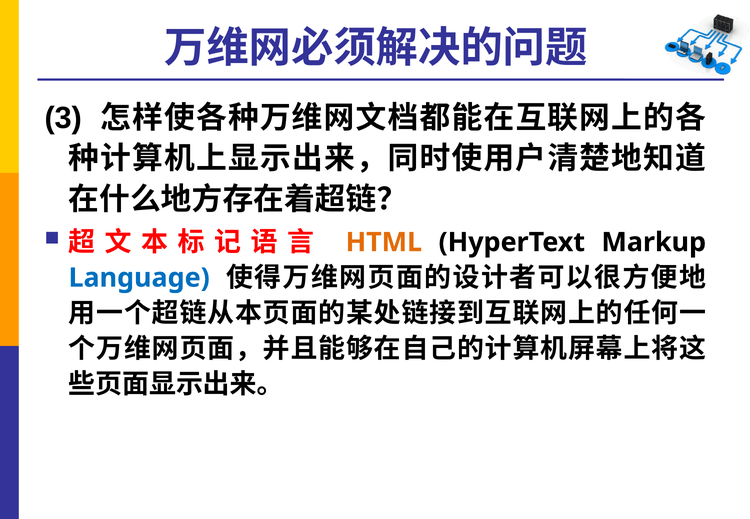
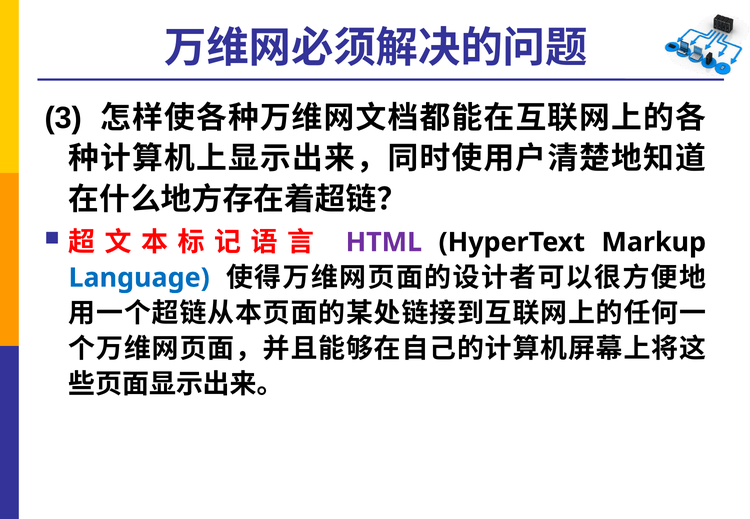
HTML colour: orange -> purple
